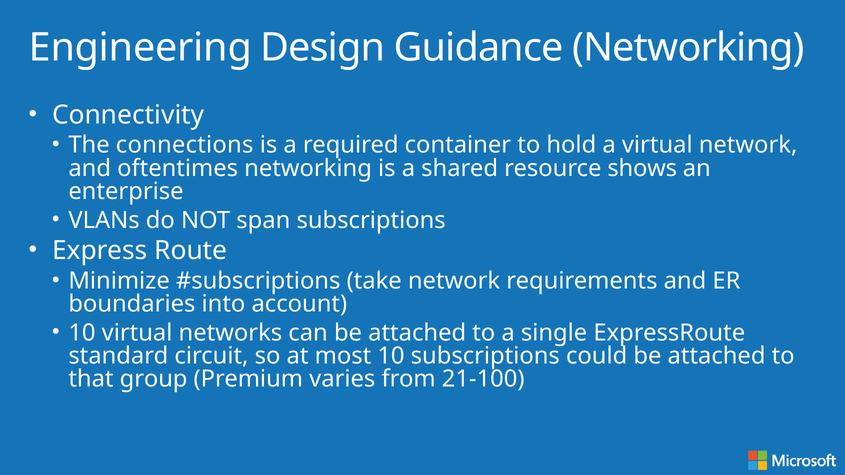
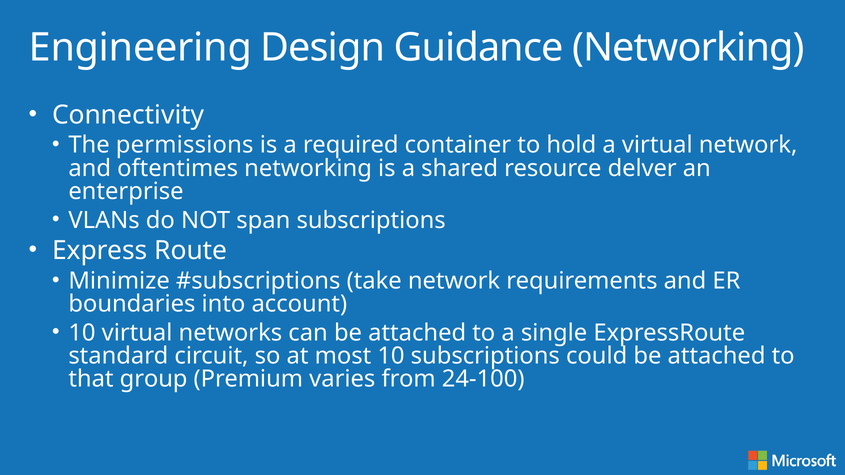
connections: connections -> permissions
shows: shows -> delver
21-100: 21-100 -> 24-100
